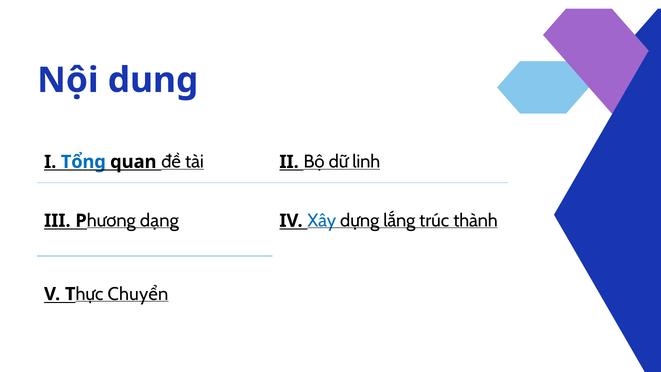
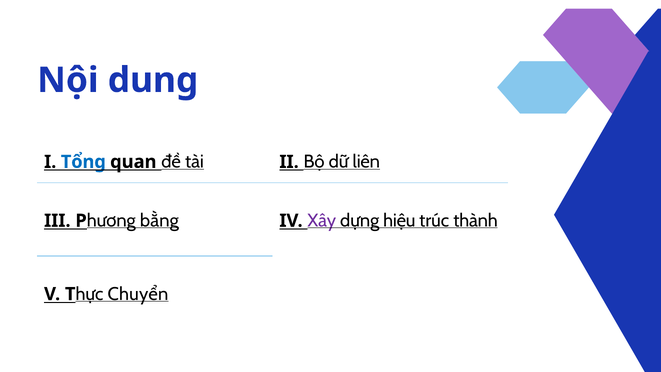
linh: linh -> liên
dạng: dạng -> bằng
Xây colour: blue -> purple
lắng: lắng -> hiệu
